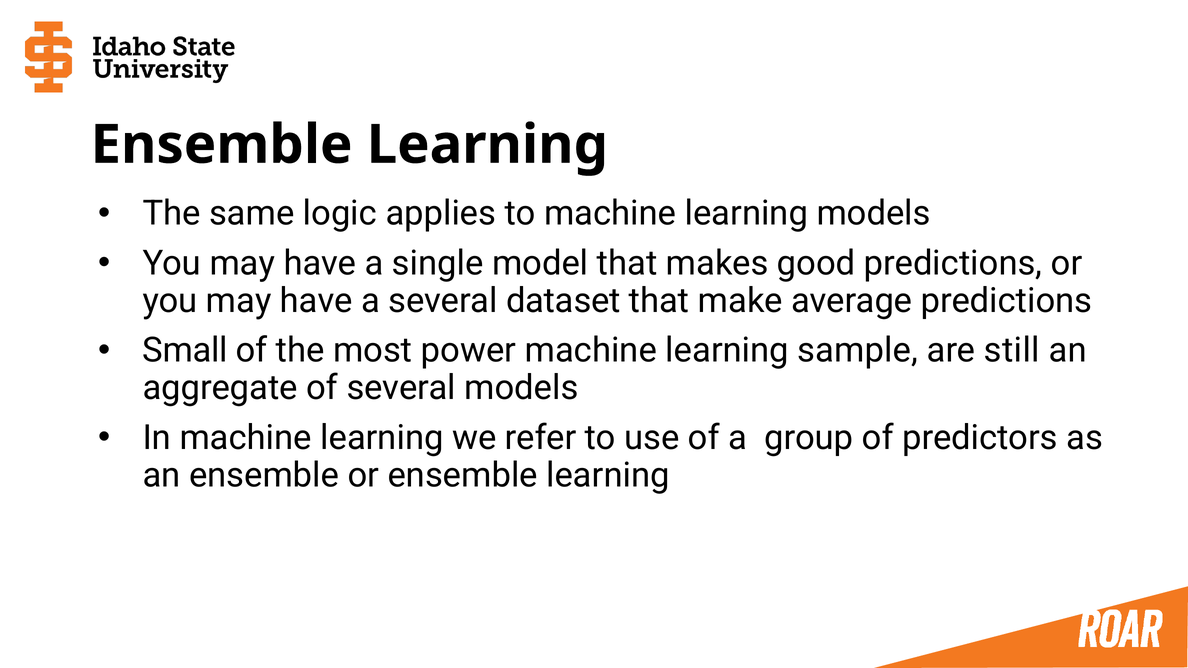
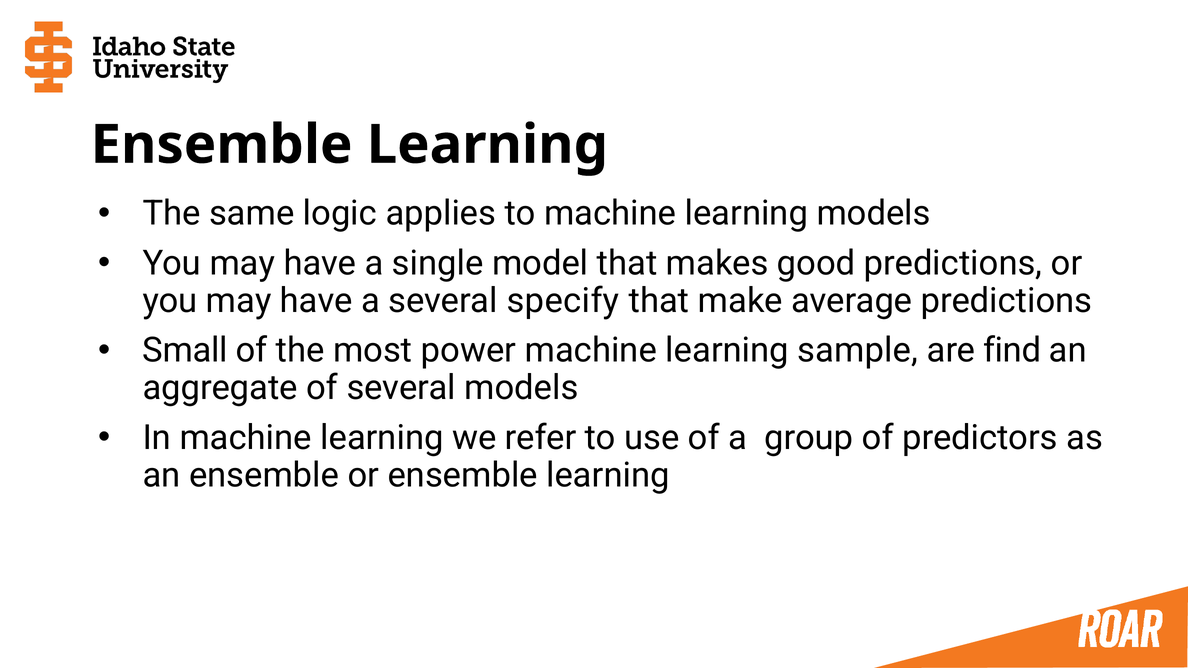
dataset: dataset -> specify
still: still -> find
